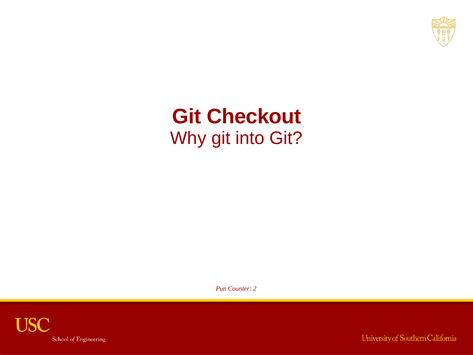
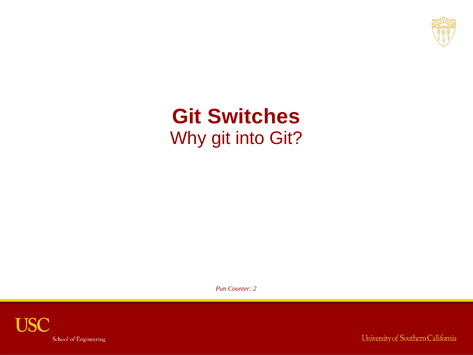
Checkout: Checkout -> Switches
